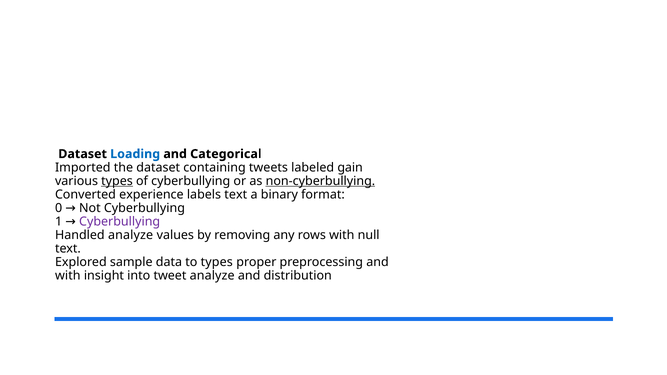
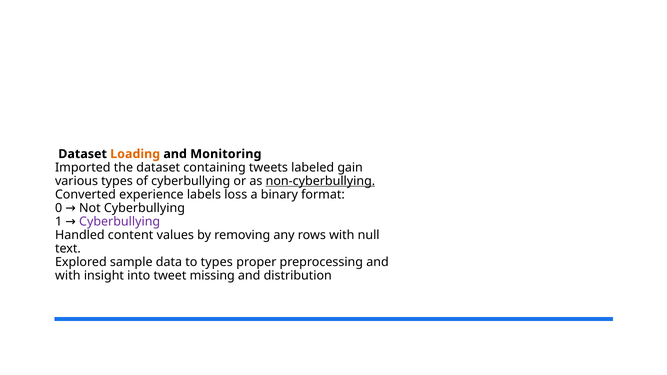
Loading colour: blue -> orange
Categorical: Categorical -> Monitoring
types at (117, 181) underline: present -> none
labels text: text -> loss
Handled analyze: analyze -> content
tweet analyze: analyze -> missing
